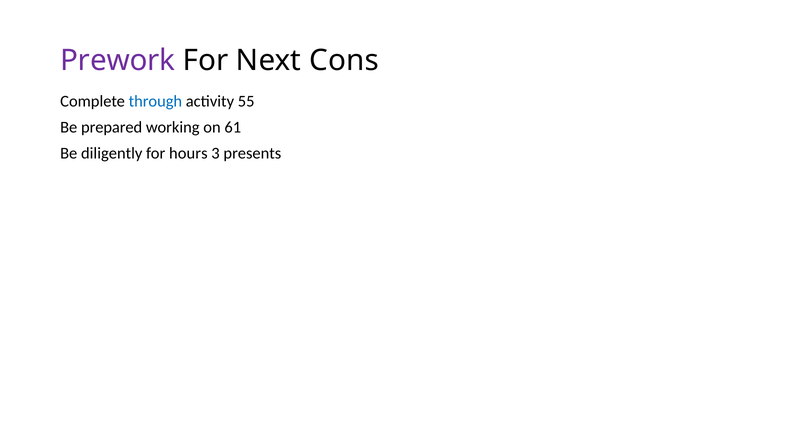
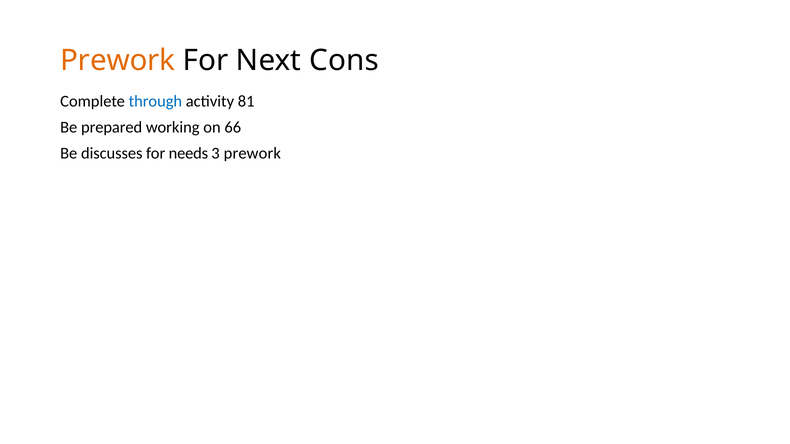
Prework at (118, 61) colour: purple -> orange
55: 55 -> 81
61: 61 -> 66
diligently: diligently -> discusses
hours: hours -> needs
3 presents: presents -> prework
